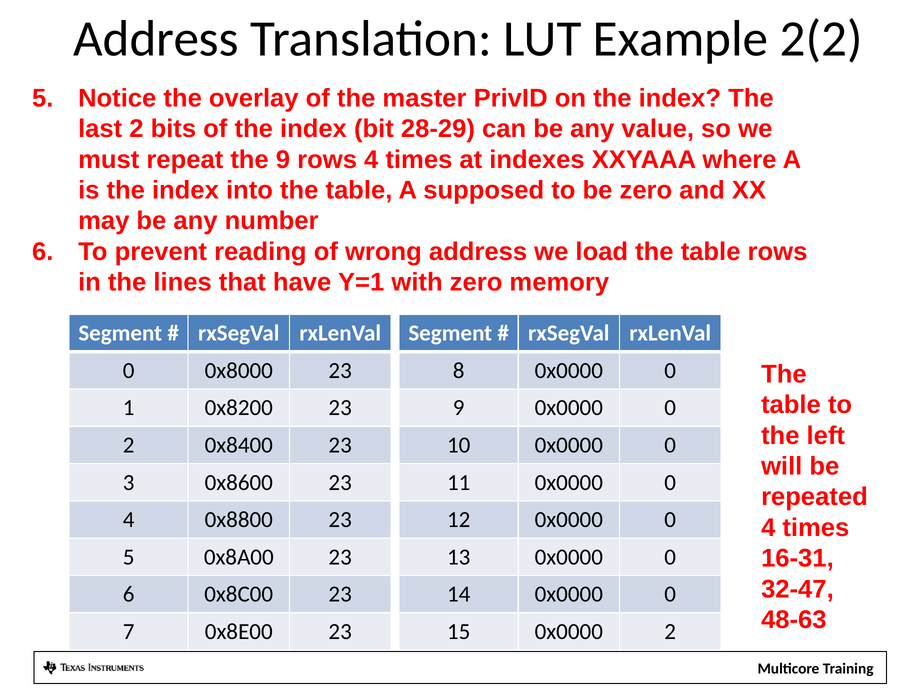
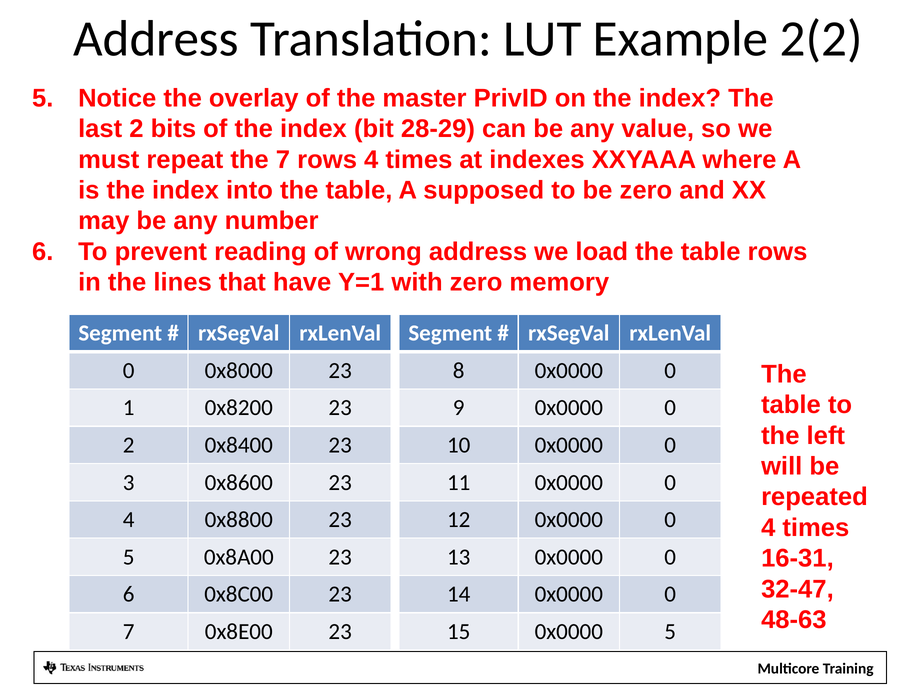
the 9: 9 -> 7
0x0000 2: 2 -> 5
